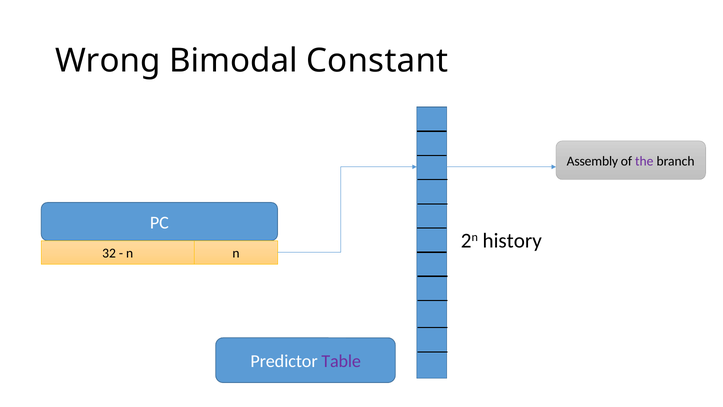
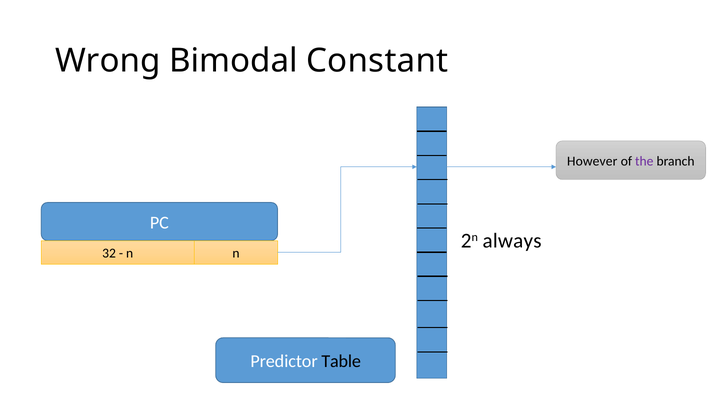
Assembly: Assembly -> However
history: history -> always
Table colour: purple -> black
